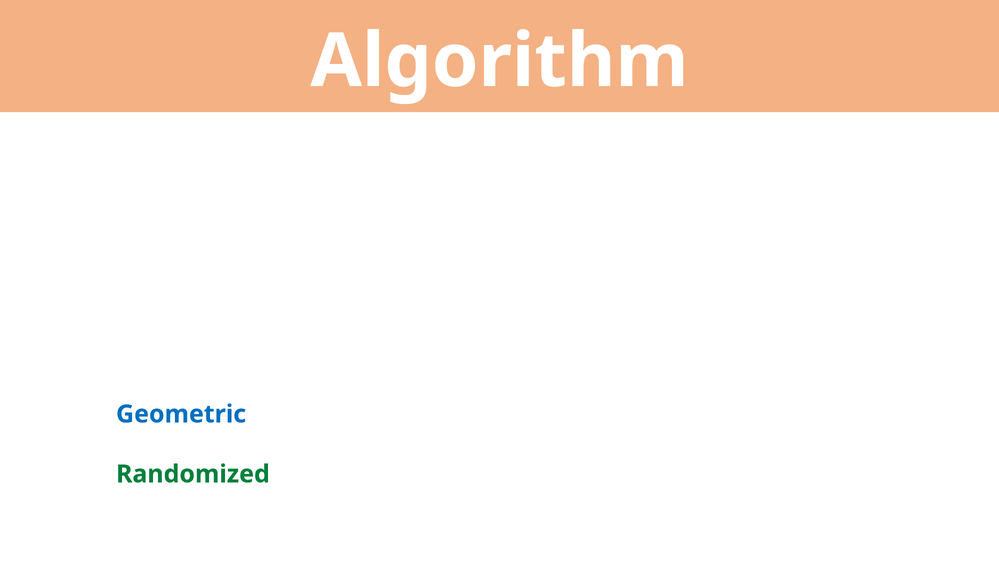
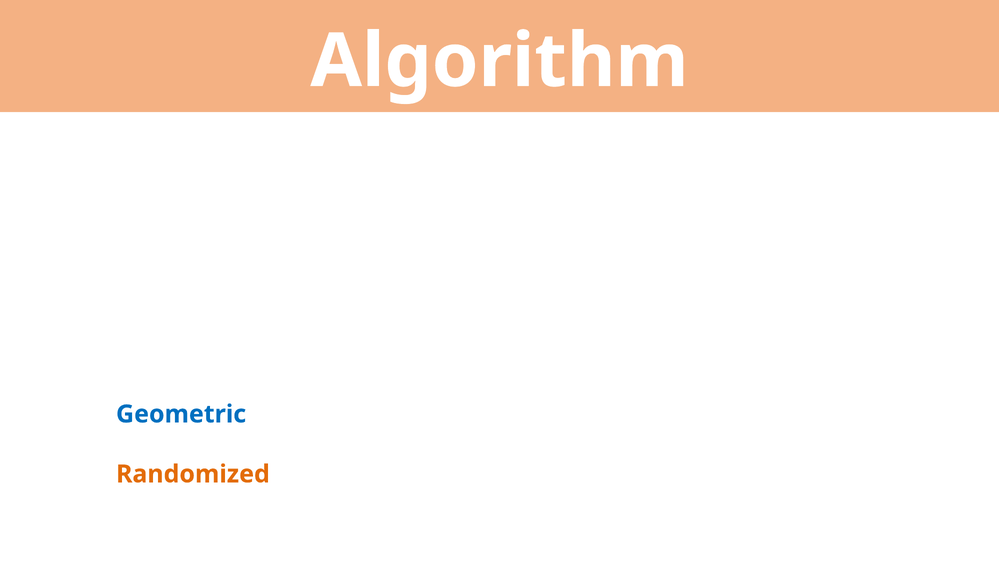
Randomized colour: green -> orange
